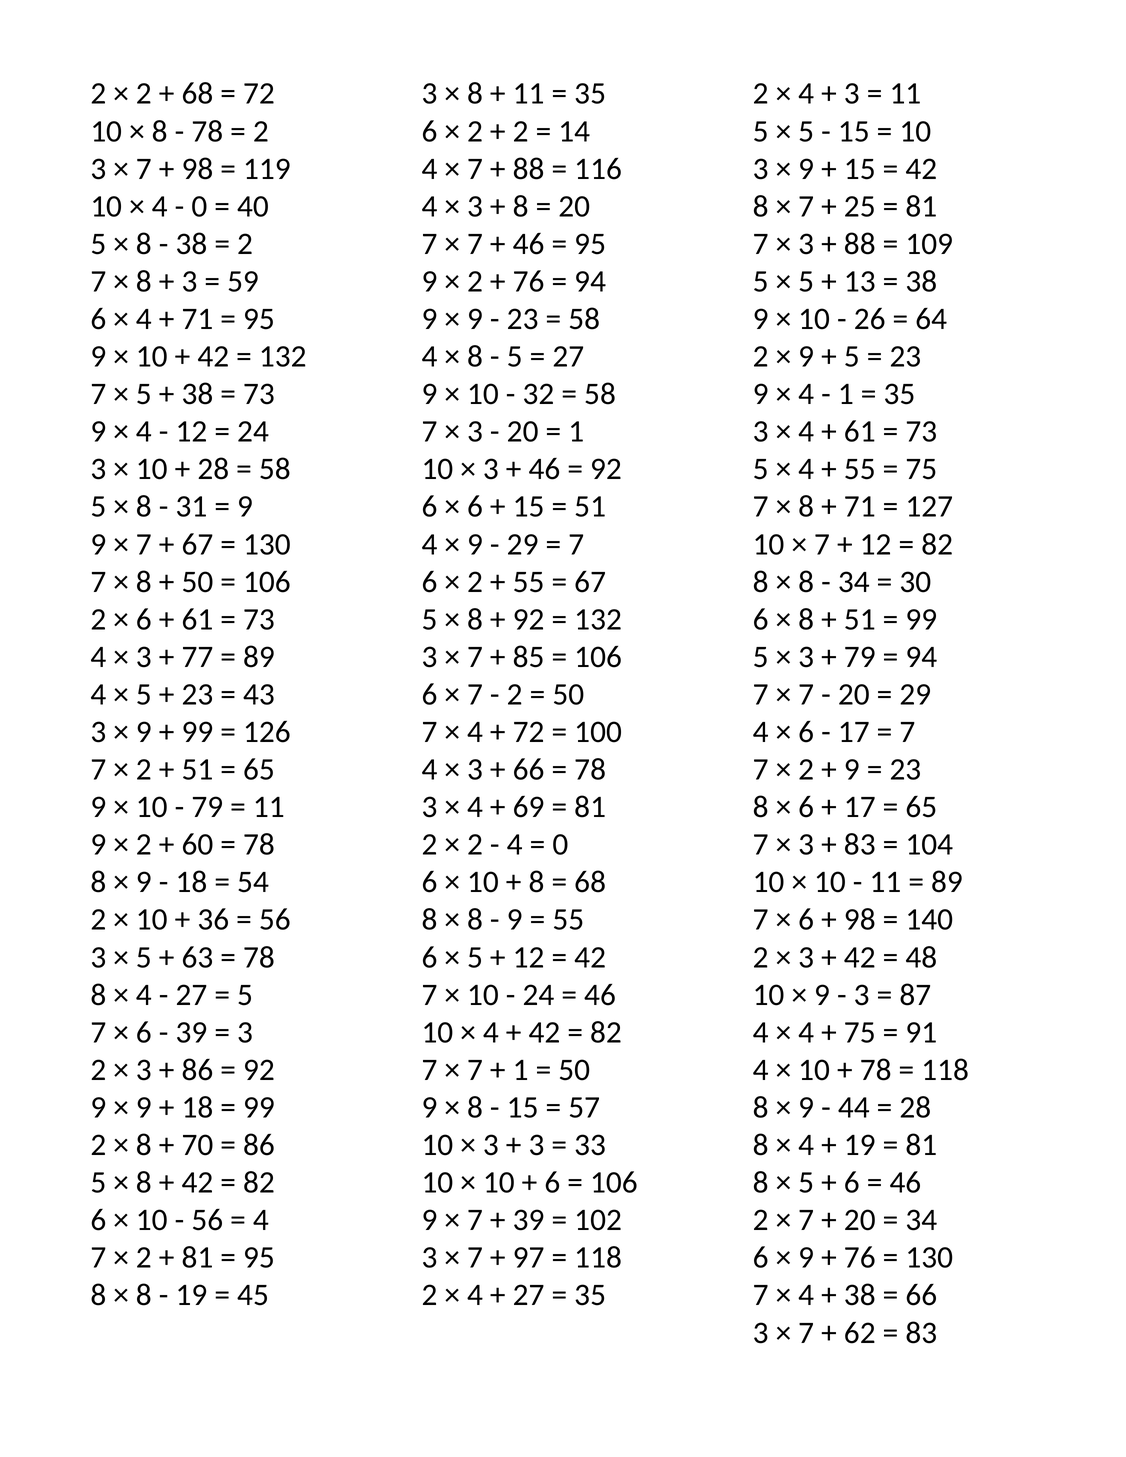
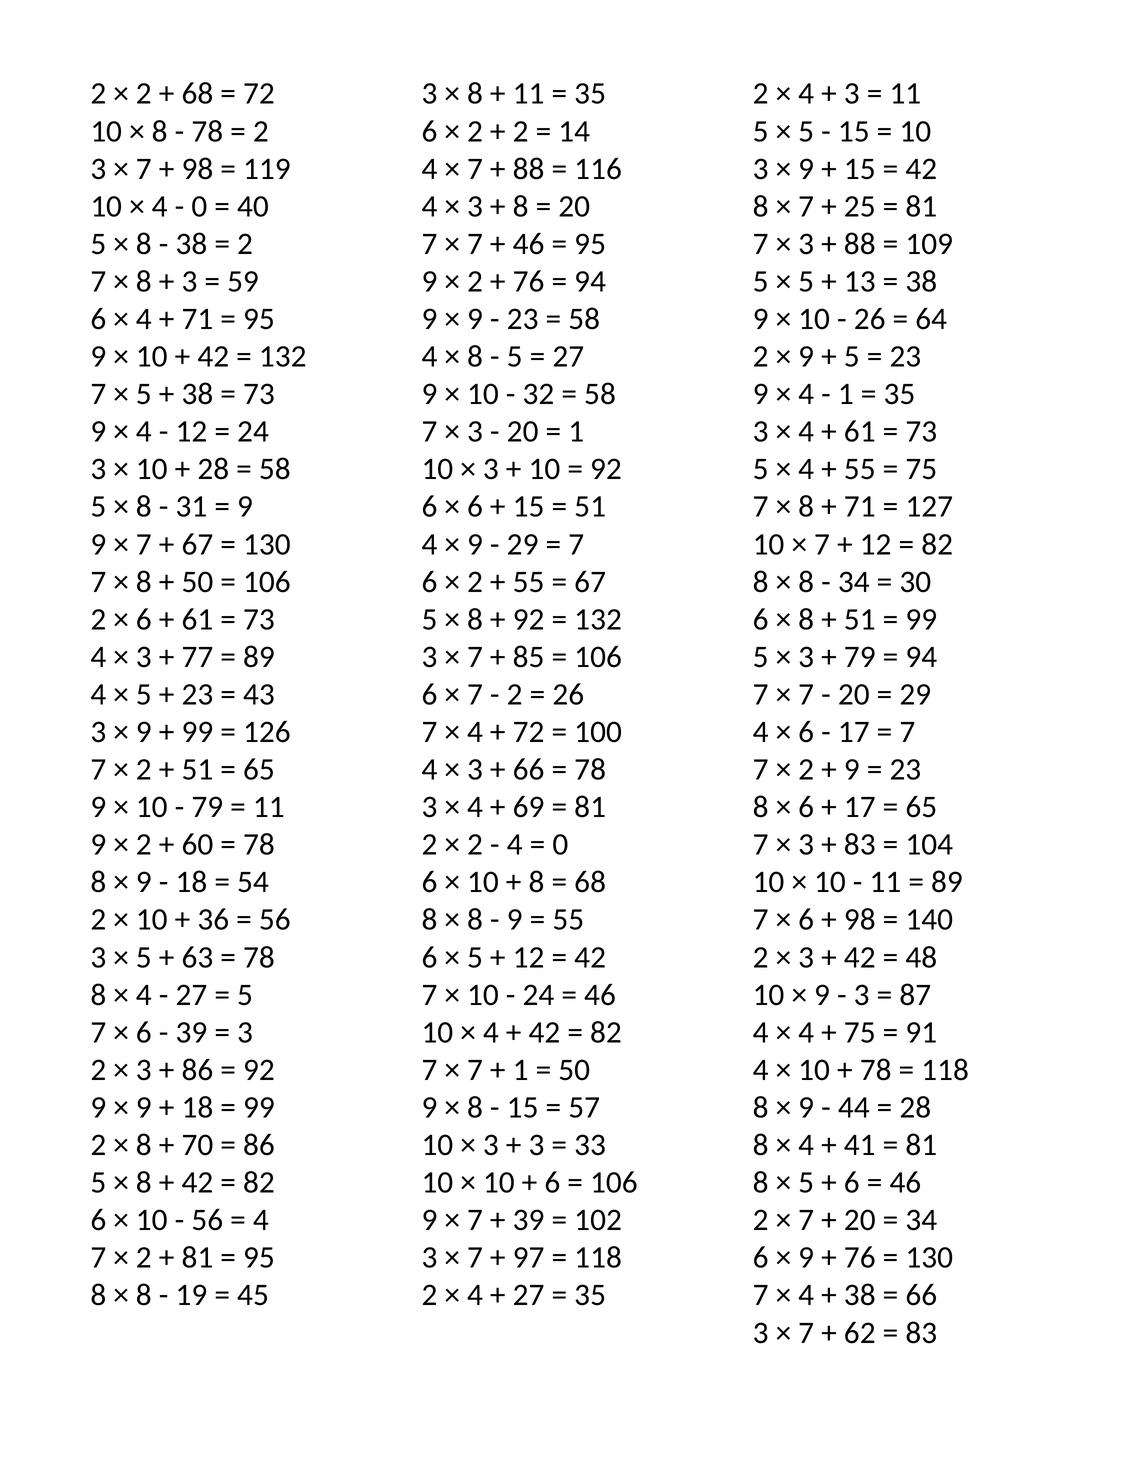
46 at (544, 469): 46 -> 10
50 at (568, 694): 50 -> 26
19 at (860, 1145): 19 -> 41
